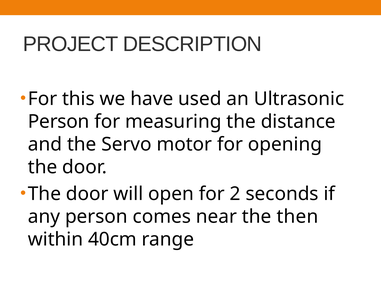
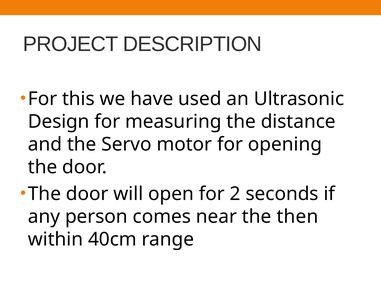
Person at (59, 122): Person -> Design
